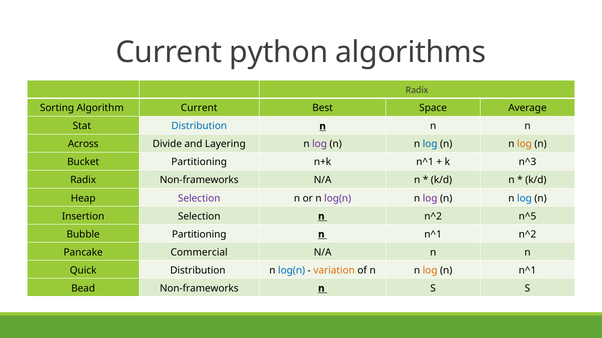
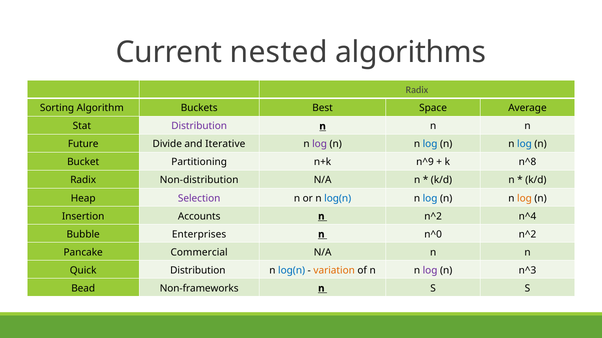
python: python -> nested
Algorithm Current: Current -> Buckets
Distribution at (199, 126) colour: blue -> purple
Across: Across -> Future
Layering: Layering -> Iterative
log at (524, 144) colour: orange -> blue
n+k n^1: n^1 -> n^9
n^3: n^3 -> n^8
Radix Non-frameworks: Non-frameworks -> Non-distribution
log(n at (338, 199) colour: purple -> blue
log at (430, 199) colour: purple -> blue
log at (524, 199) colour: blue -> orange
Insertion Selection: Selection -> Accounts
n^5: n^5 -> n^4
Bubble Partitioning: Partitioning -> Enterprises
n^1 at (433, 235): n^1 -> n^0
log at (430, 271) colour: orange -> purple
n^1 at (527, 271): n^1 -> n^3
